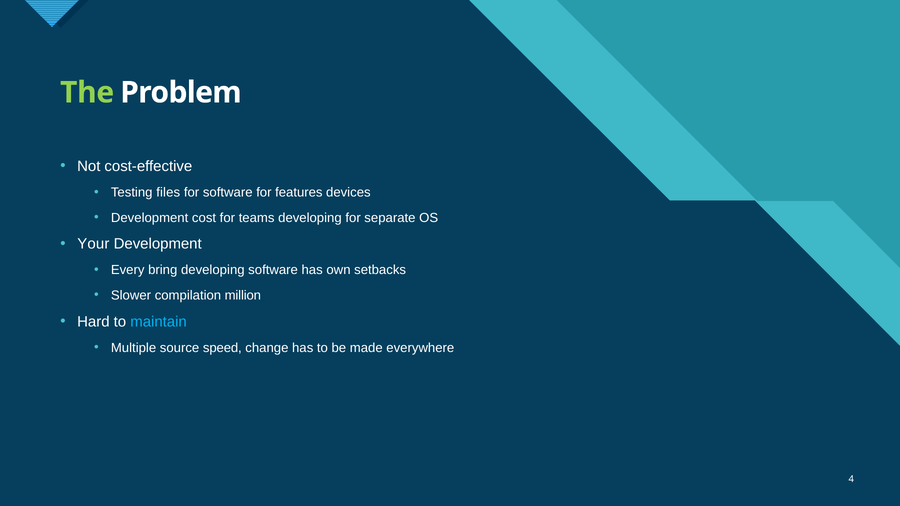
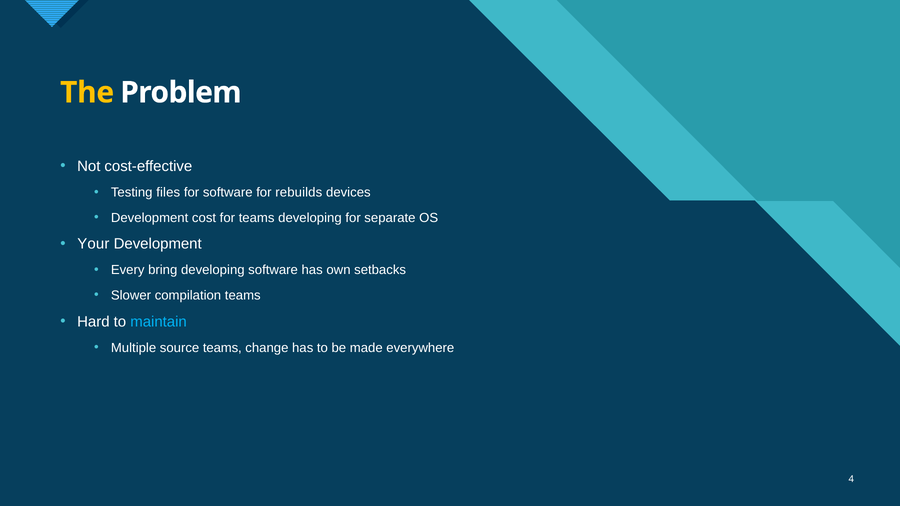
The colour: light green -> yellow
features: features -> rebuilds
compilation million: million -> teams
source speed: speed -> teams
